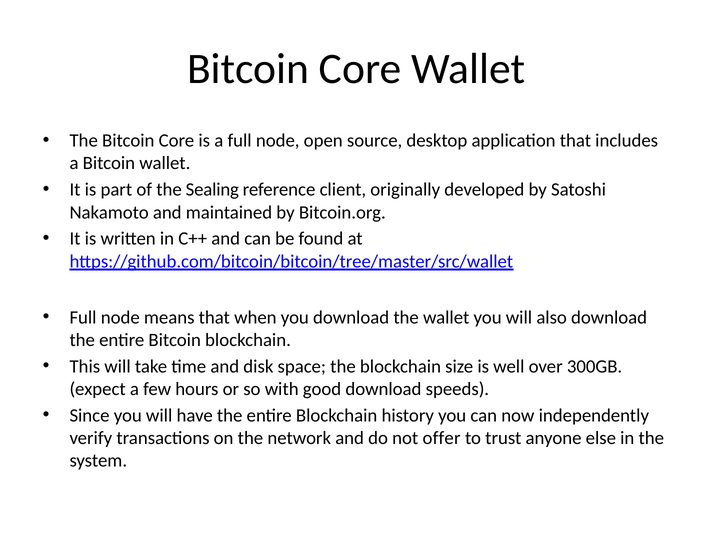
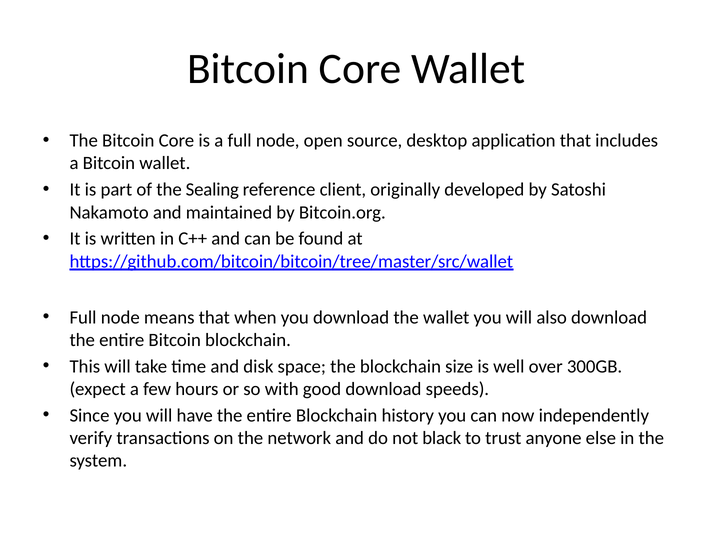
offer: offer -> black
